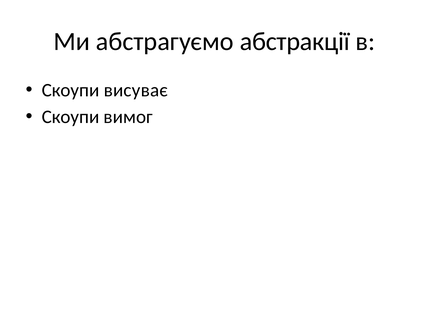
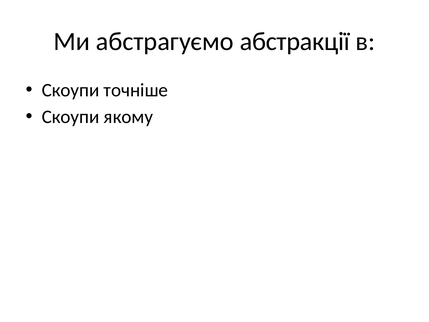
висуває: висуває -> точніше
вимог: вимог -> якому
